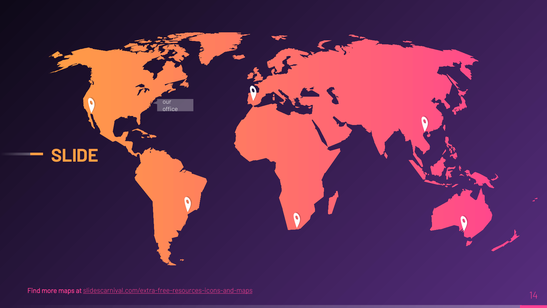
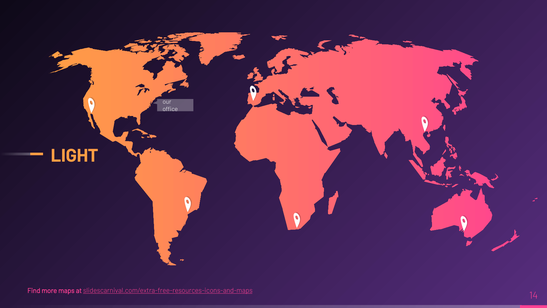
SLIDE: SLIDE -> LIGHT
